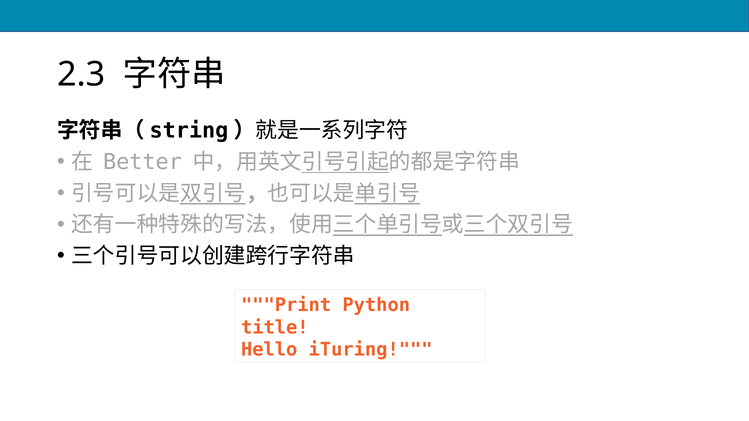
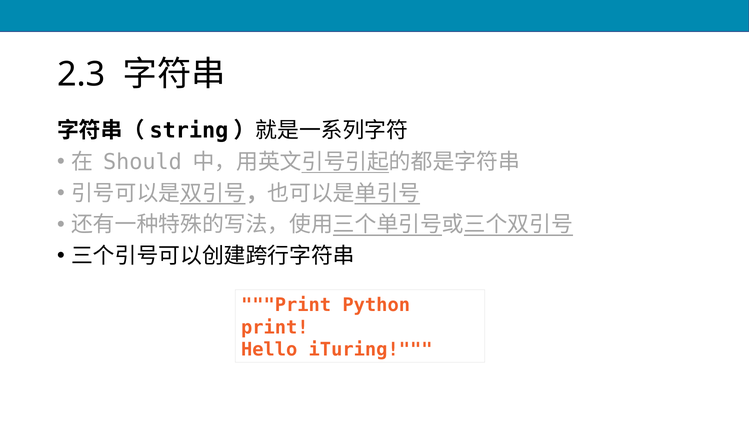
Better: Better -> Should
title at (275, 328): title -> print
